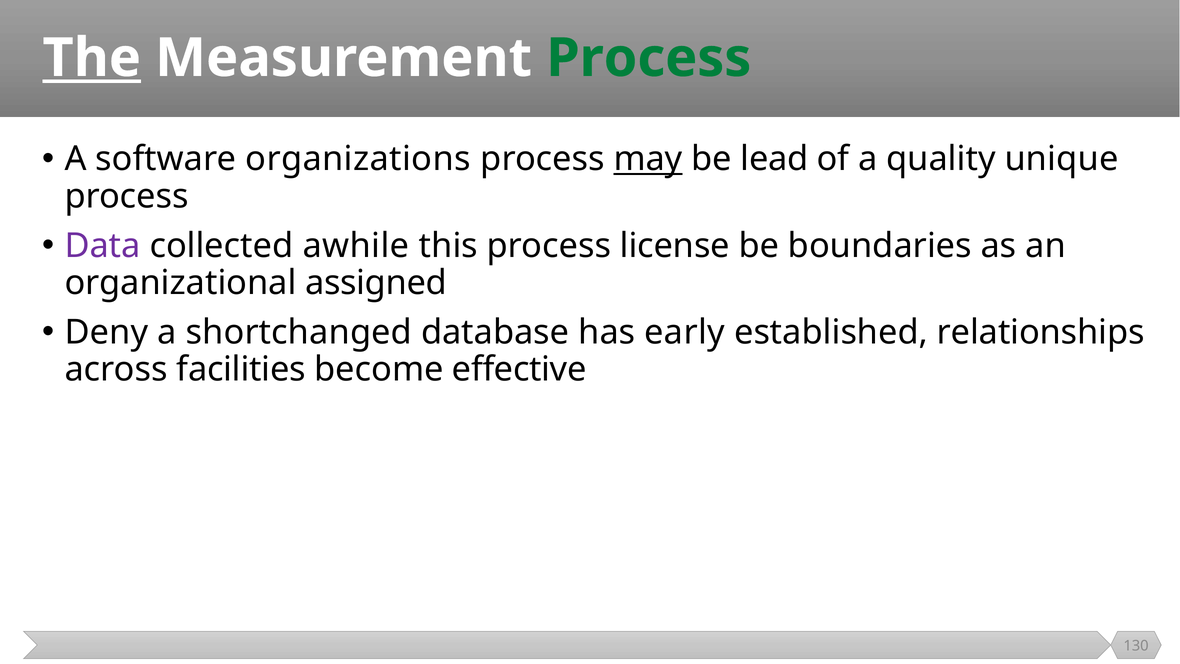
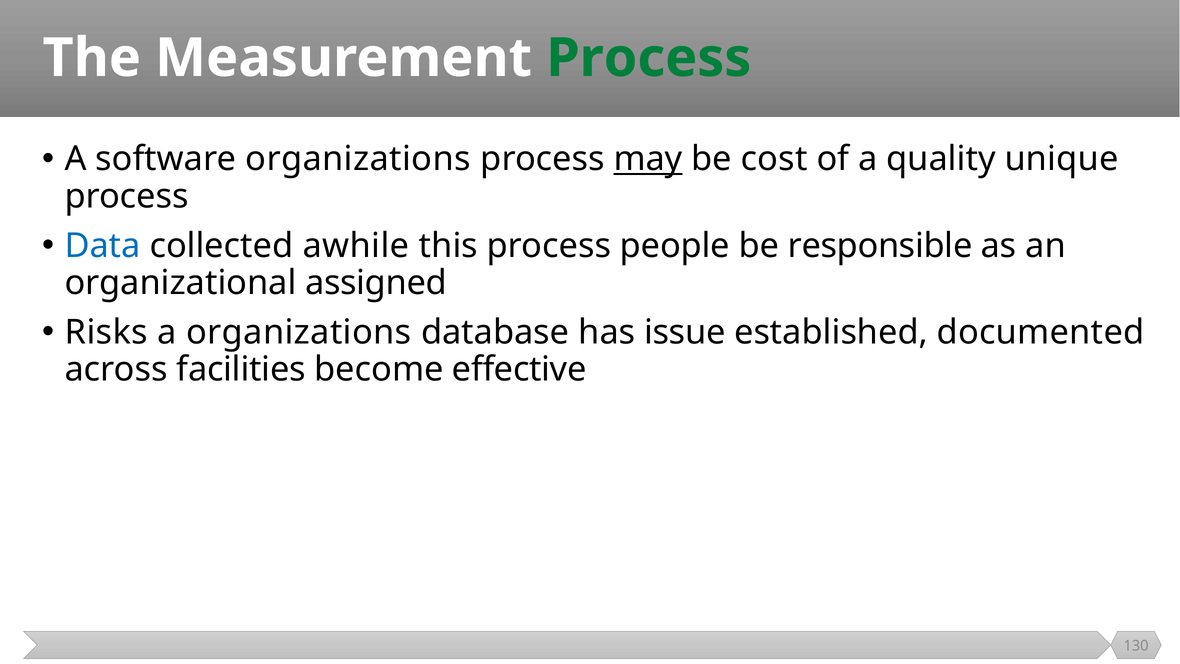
The underline: present -> none
lead: lead -> cost
Data colour: purple -> blue
license: license -> people
boundaries: boundaries -> responsible
Deny: Deny -> Risks
a shortchanged: shortchanged -> organizations
early: early -> issue
relationships: relationships -> documented
